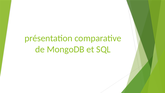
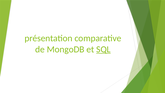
SQL underline: none -> present
